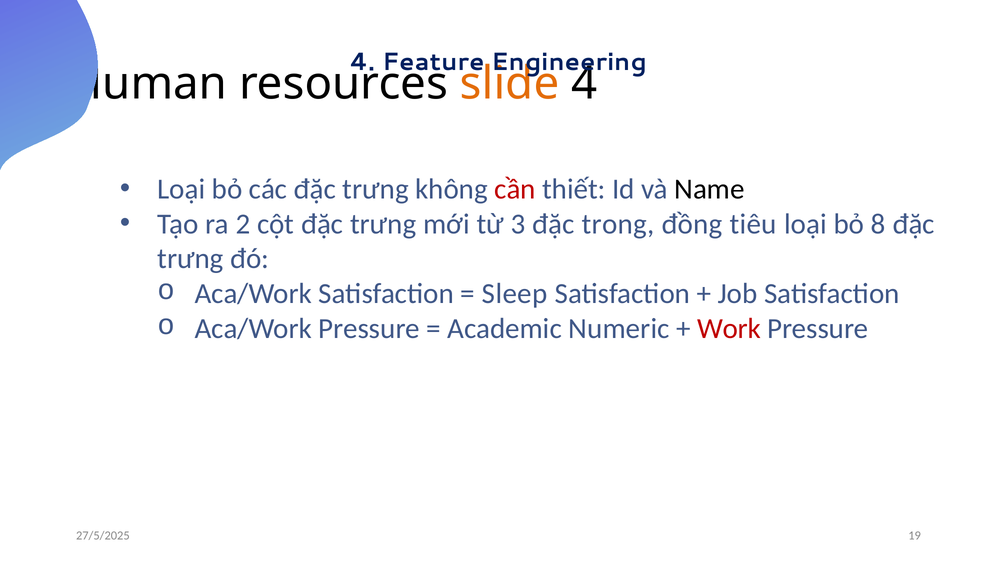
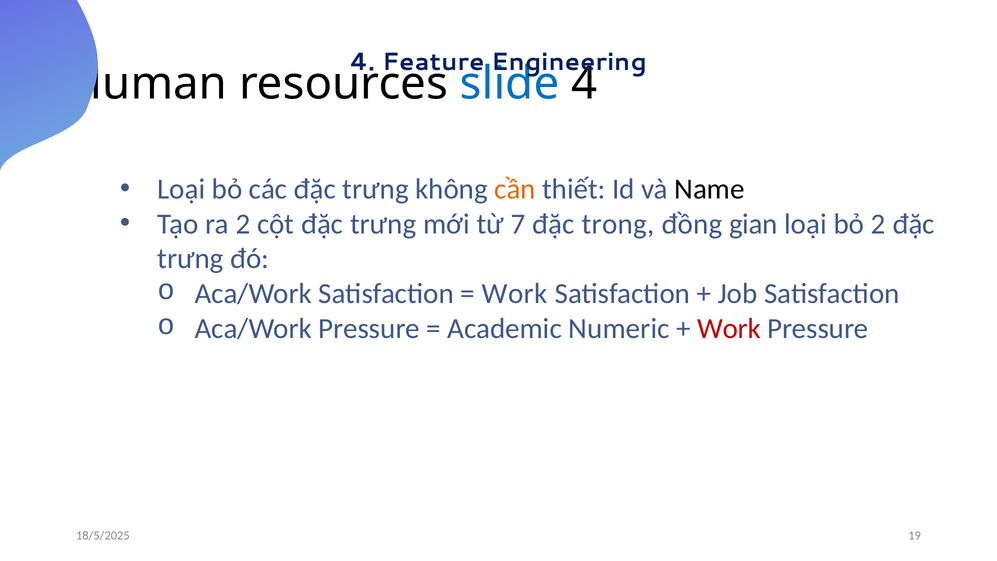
slide colour: orange -> blue
cần colour: red -> orange
3: 3 -> 7
tiêu: tiêu -> gian
bỏ 8: 8 -> 2
Sleep at (515, 294): Sleep -> Work
27/5/2025: 27/5/2025 -> 18/5/2025
